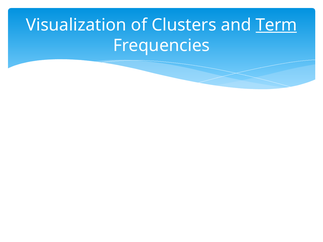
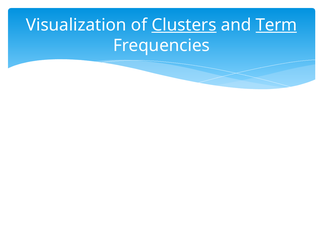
Clusters underline: none -> present
